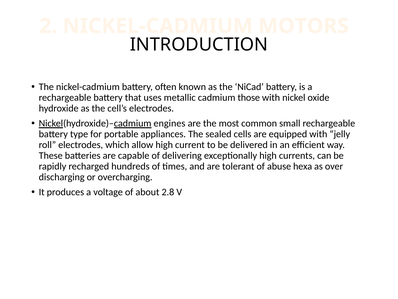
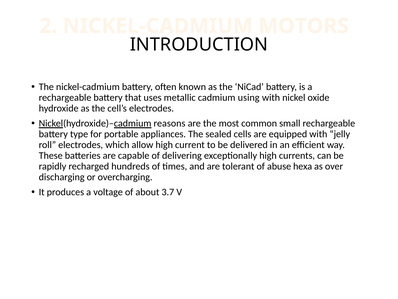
those: those -> using
engines: engines -> reasons
2.8: 2.8 -> 3.7
